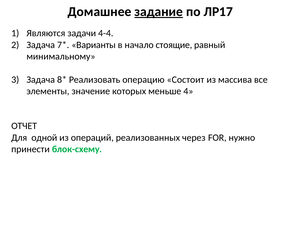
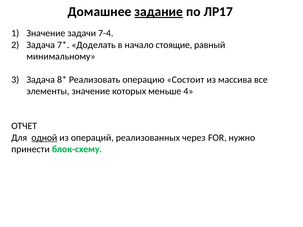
Являются at (46, 33): Являются -> Значение
4-4: 4-4 -> 7-4
Варианты: Варианты -> Доделать
одной underline: none -> present
